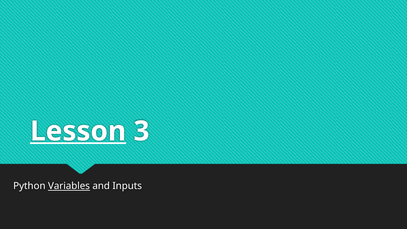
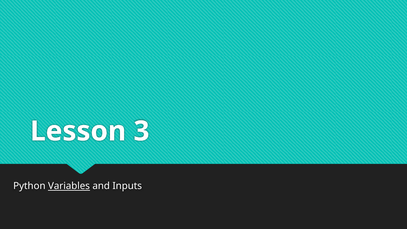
Lesson underline: present -> none
